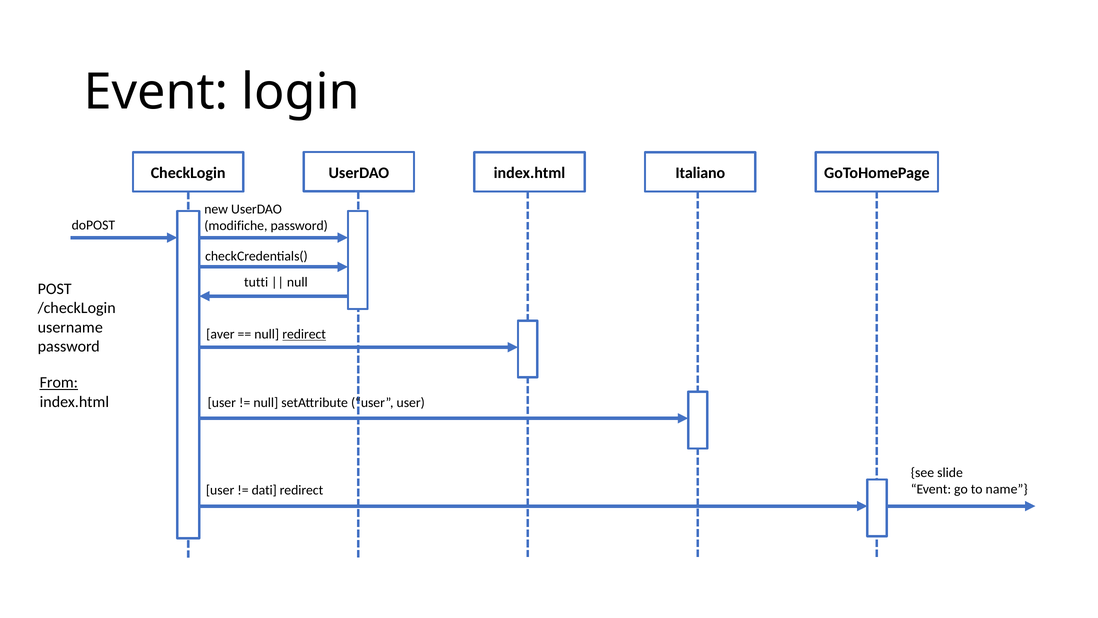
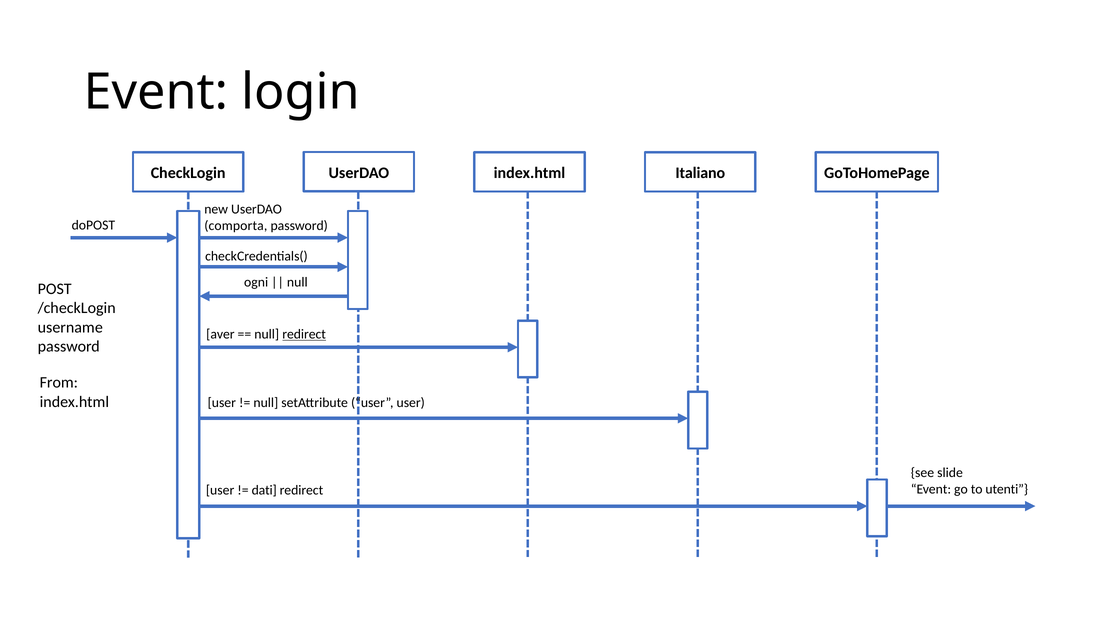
modifiche: modifiche -> comporta
tutti: tutti -> ogni
From underline: present -> none
name: name -> utenti
